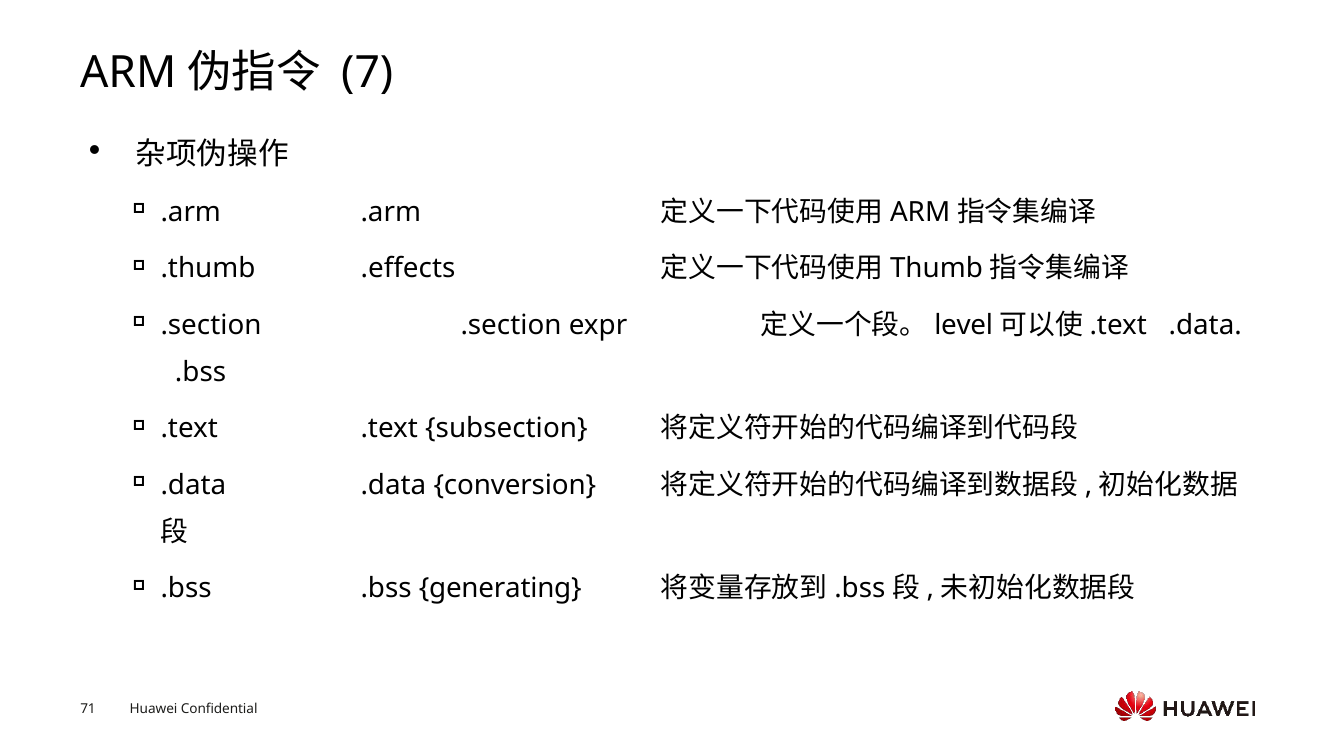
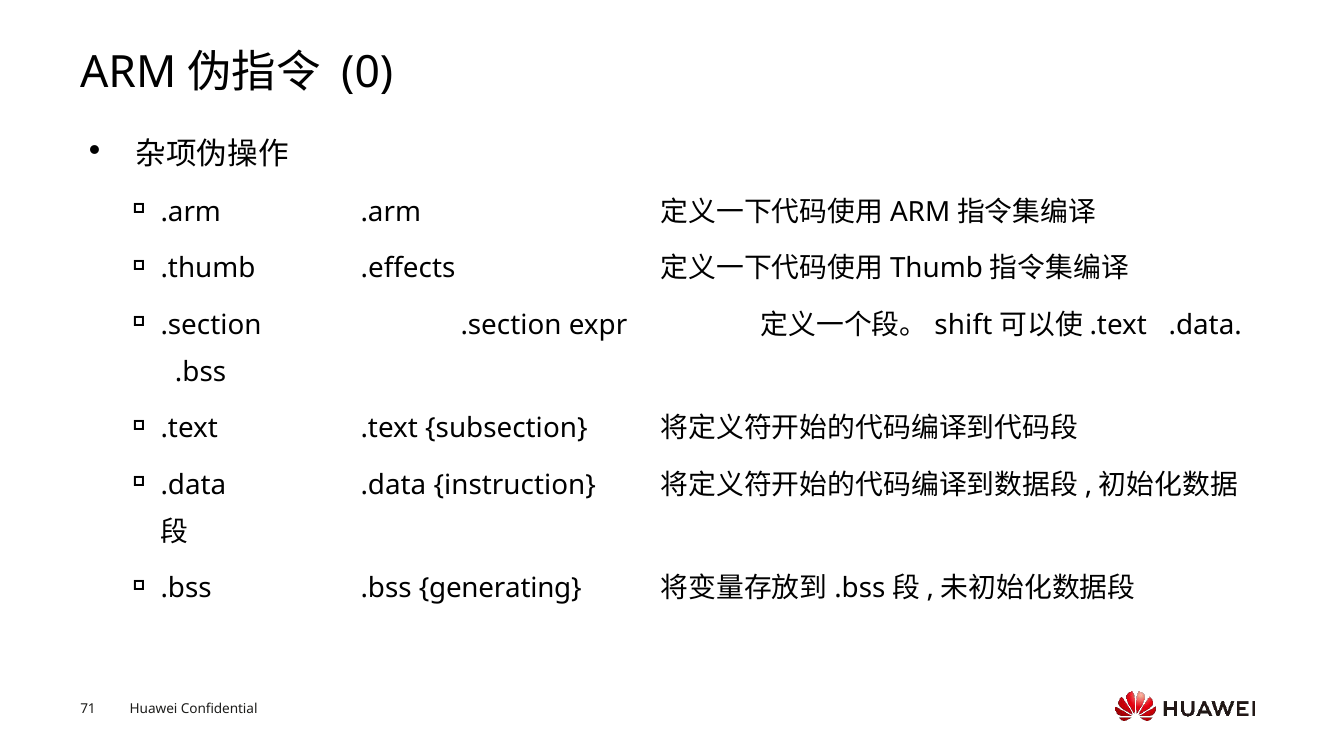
7: 7 -> 0
level: level -> shift
conversion: conversion -> instruction
